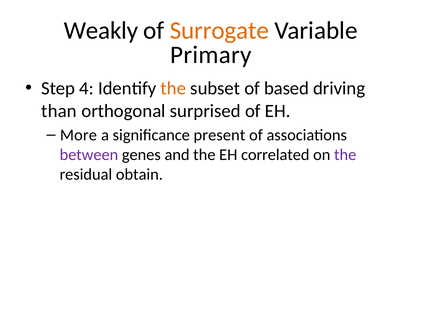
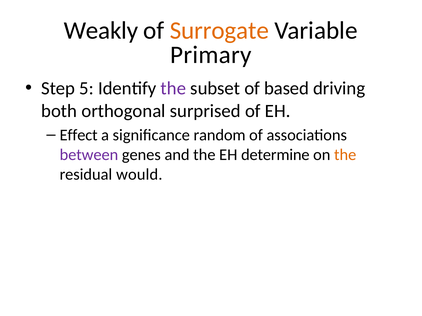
4: 4 -> 5
the at (173, 89) colour: orange -> purple
than: than -> both
More: More -> Effect
present: present -> random
correlated: correlated -> determine
the at (345, 155) colour: purple -> orange
obtain: obtain -> would
